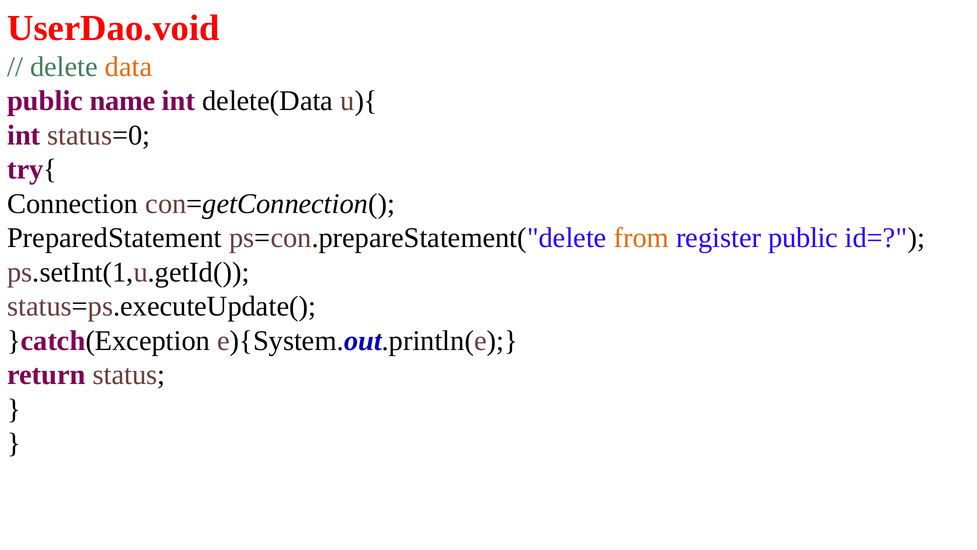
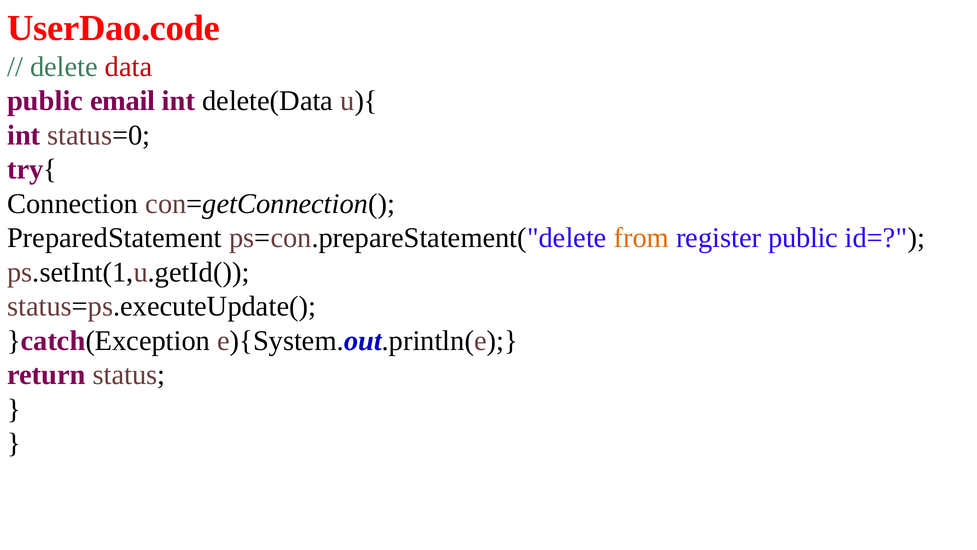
UserDao.void: UserDao.void -> UserDao.code
data colour: orange -> red
name: name -> email
